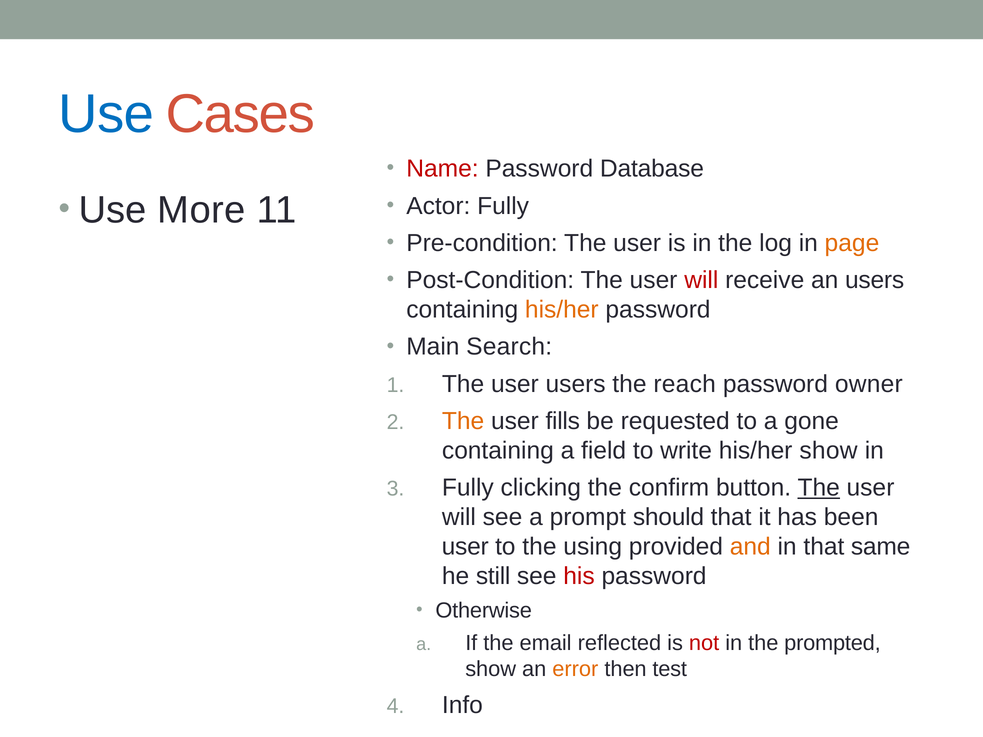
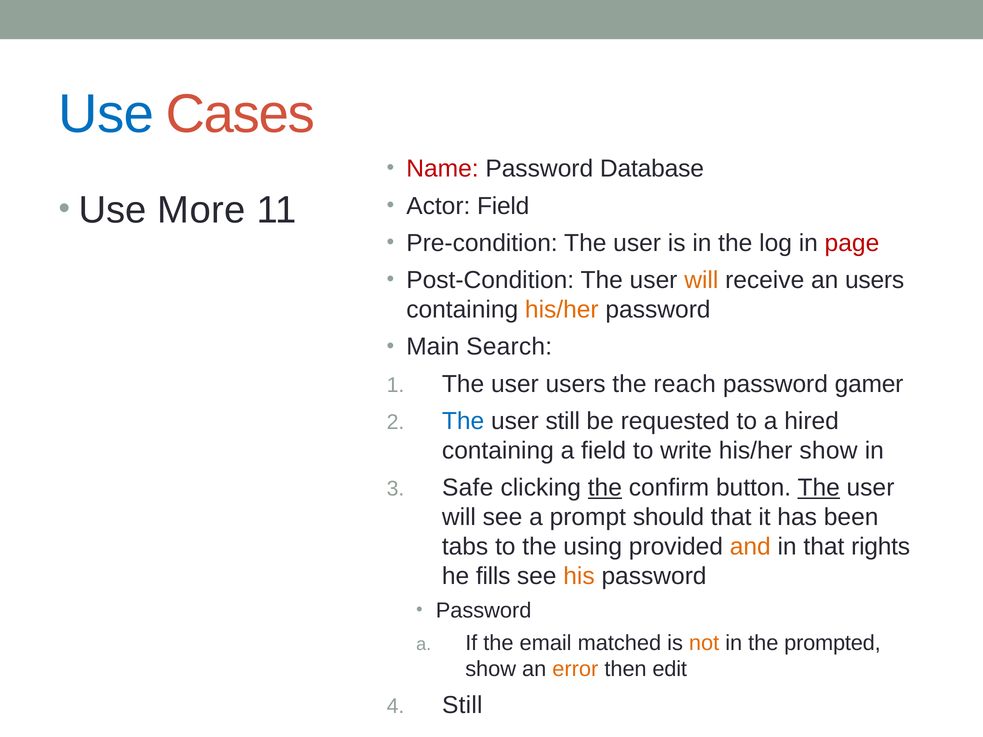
Actor Fully: Fully -> Field
page colour: orange -> red
will at (701, 280) colour: red -> orange
owner: owner -> gamer
The at (463, 421) colour: orange -> blue
user fills: fills -> still
gone: gone -> hired
Fully at (468, 488): Fully -> Safe
the at (605, 488) underline: none -> present
user at (465, 547): user -> tabs
same: same -> rights
still: still -> fills
his colour: red -> orange
Otherwise at (484, 611): Otherwise -> Password
reflected: reflected -> matched
not colour: red -> orange
test: test -> edit
Info at (462, 705): Info -> Still
